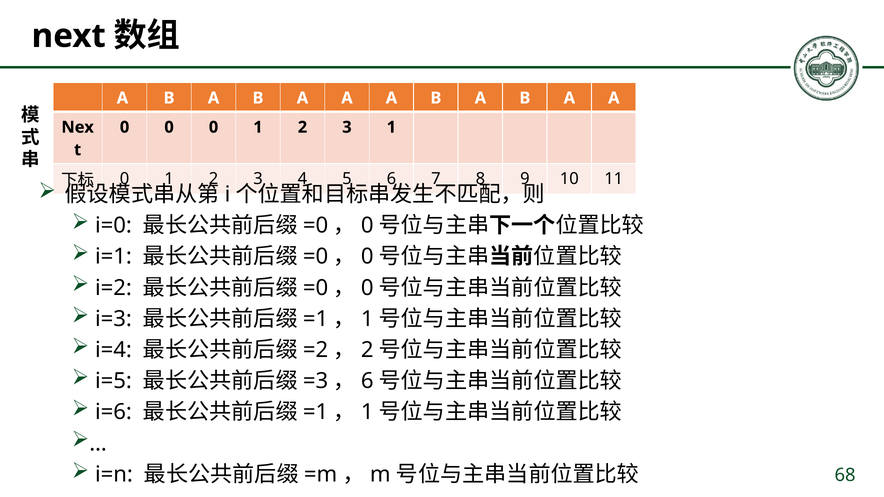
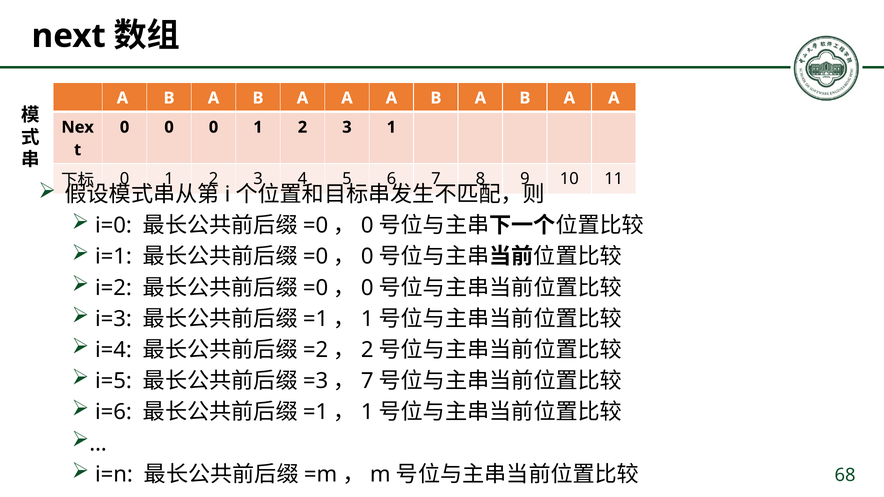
6 at (367, 381): 6 -> 7
